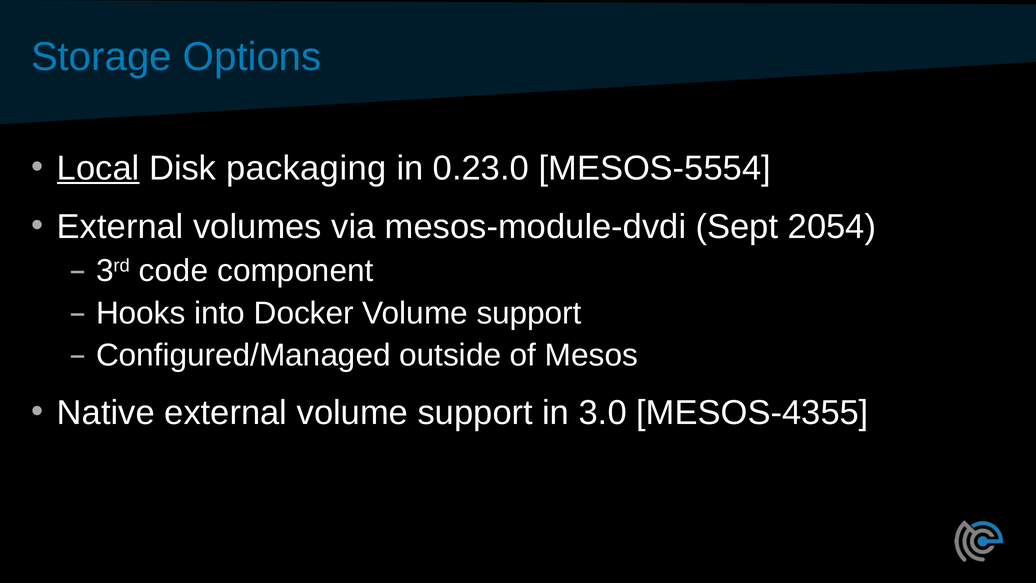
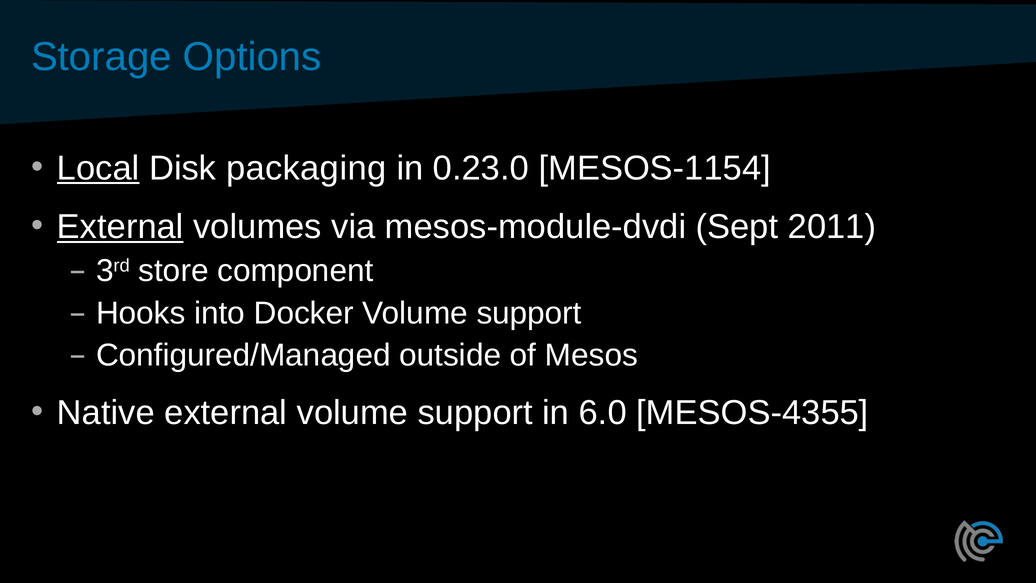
MESOS-5554: MESOS-5554 -> MESOS-1154
External at (120, 227) underline: none -> present
2054: 2054 -> 2011
code: code -> store
3.0: 3.0 -> 6.0
